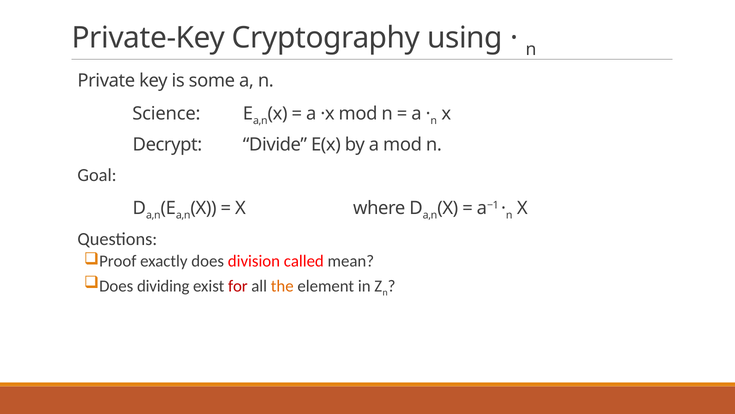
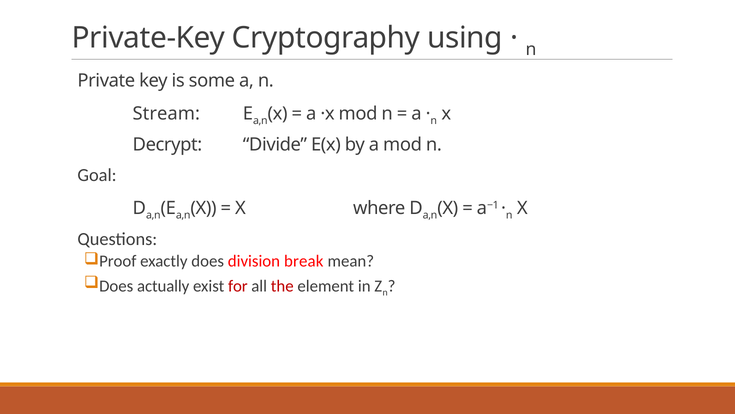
Science: Science -> Stream
called: called -> break
dividing: dividing -> actually
the colour: orange -> red
